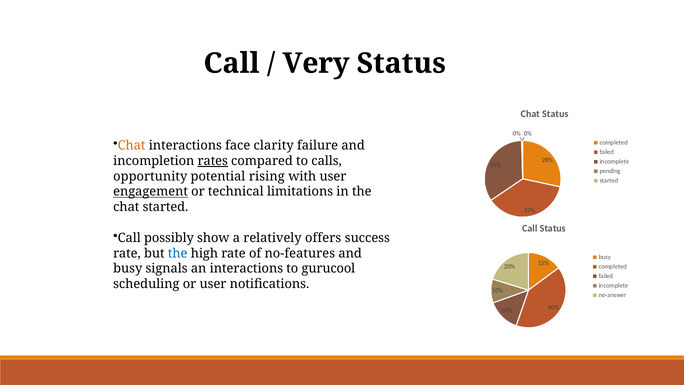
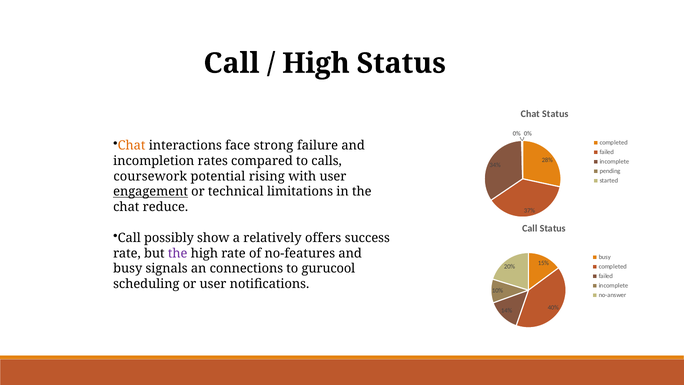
Very at (316, 63): Very -> High
clarity: clarity -> strong
rates underline: present -> none
opportunity: opportunity -> coursework
chat started: started -> reduce
the at (178, 253) colour: blue -> purple
an interactions: interactions -> connections
